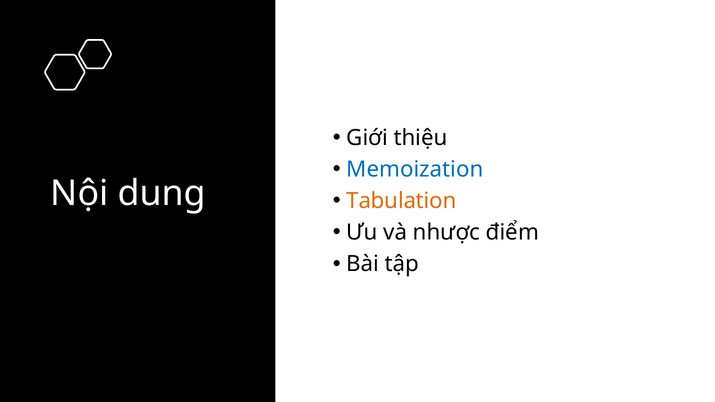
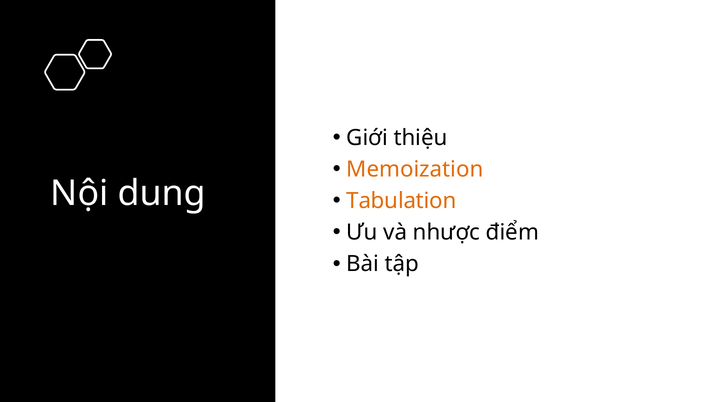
Memoization colour: blue -> orange
